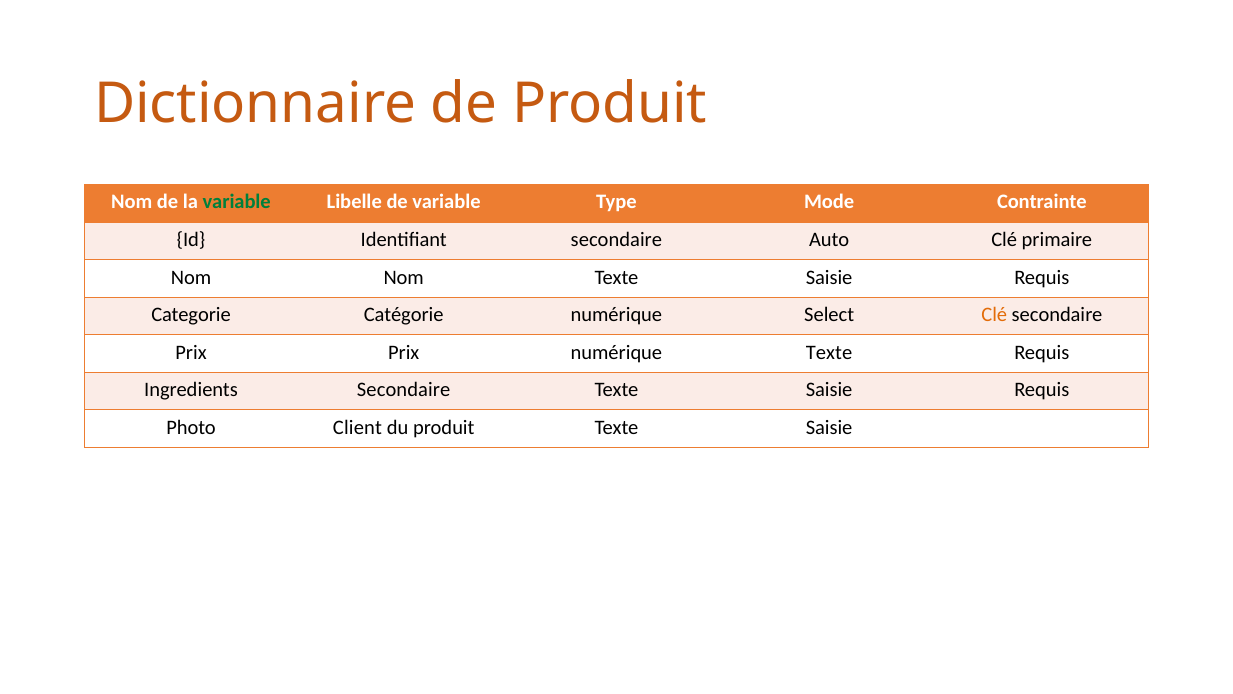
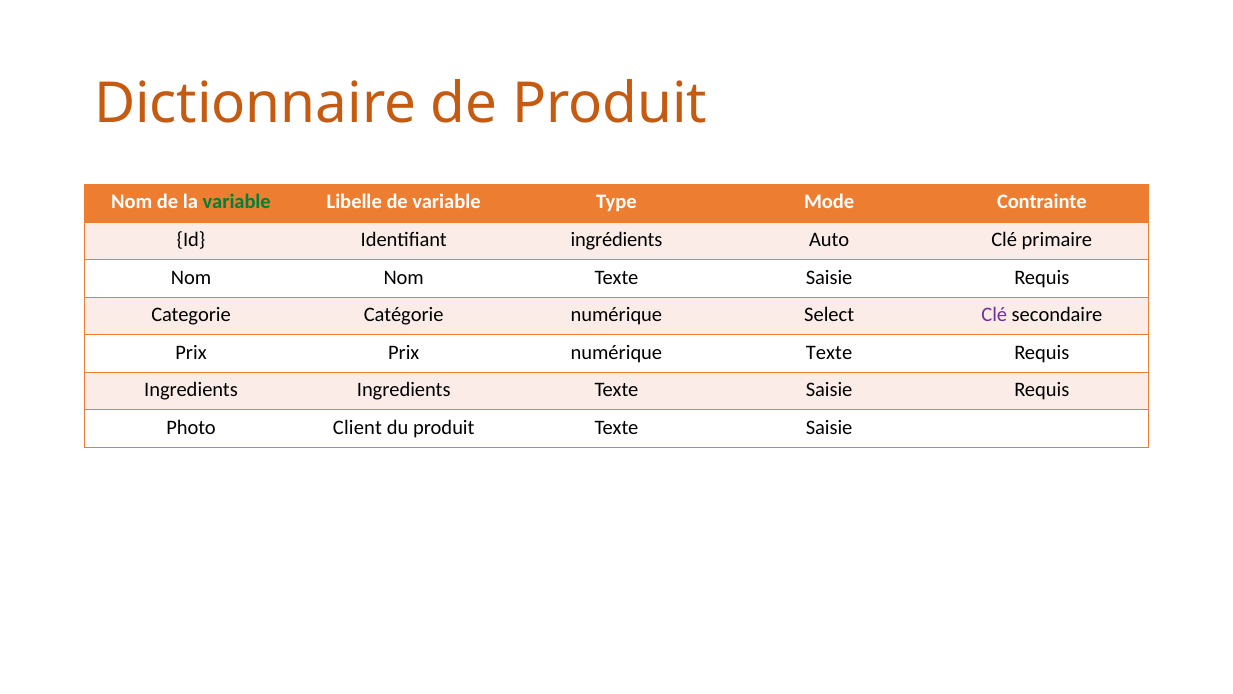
Identifiant secondaire: secondaire -> ingrédients
Clé at (994, 315) colour: orange -> purple
Ingredients Secondaire: Secondaire -> Ingredients
